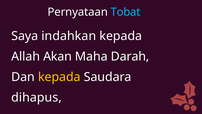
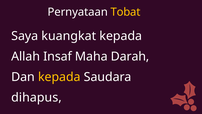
Tobat colour: light blue -> yellow
indahkan: indahkan -> kuangkat
Akan: Akan -> Insaf
